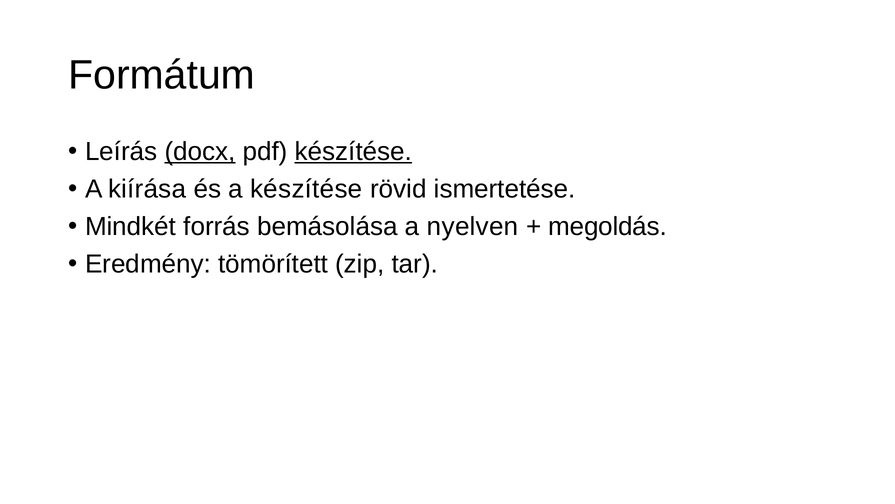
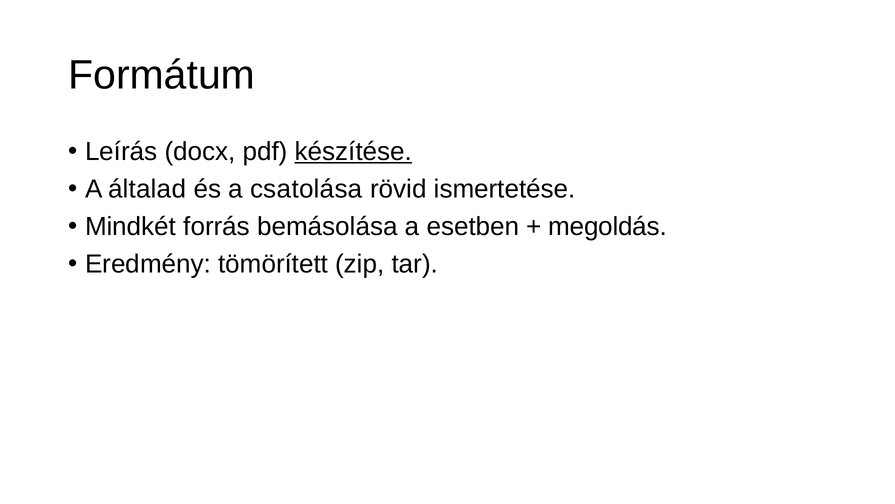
docx underline: present -> none
kiírása: kiírása -> általad
a készítése: készítése -> csatolása
nyelven: nyelven -> esetben
